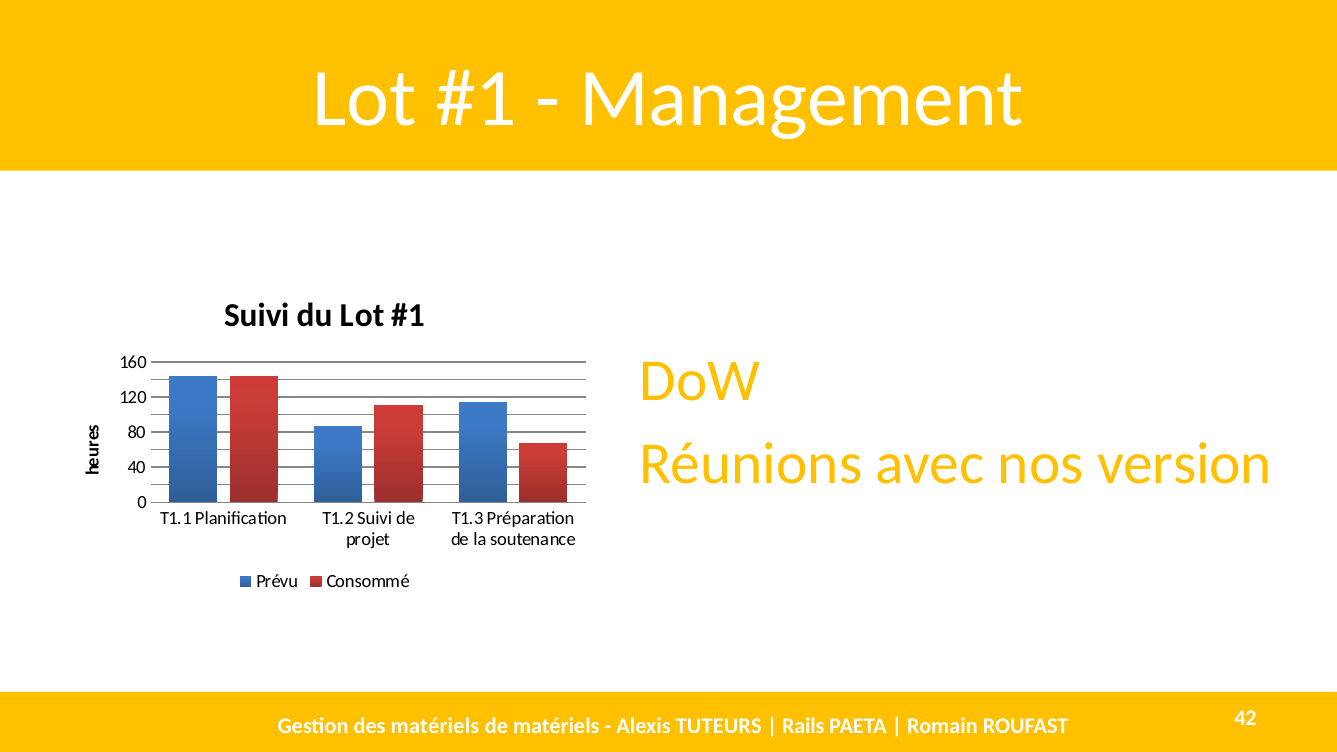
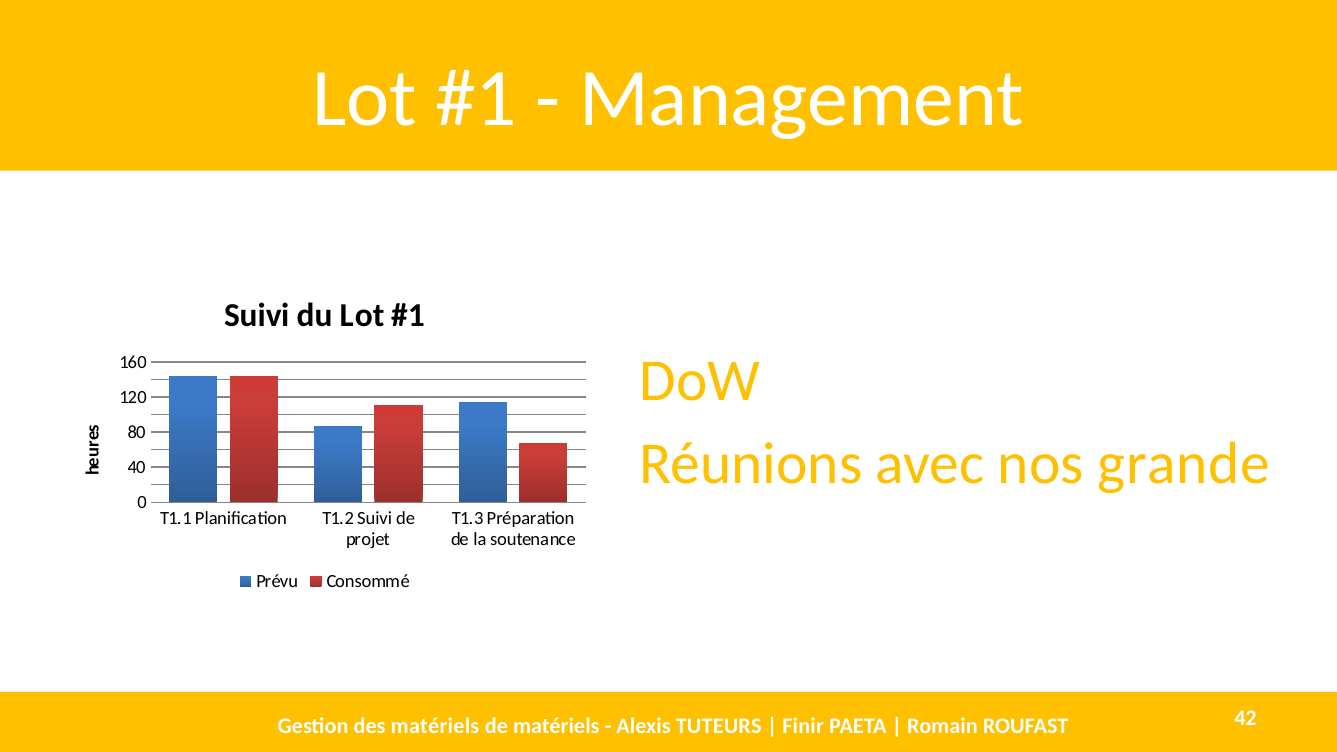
version: version -> grande
Rails: Rails -> Finir
